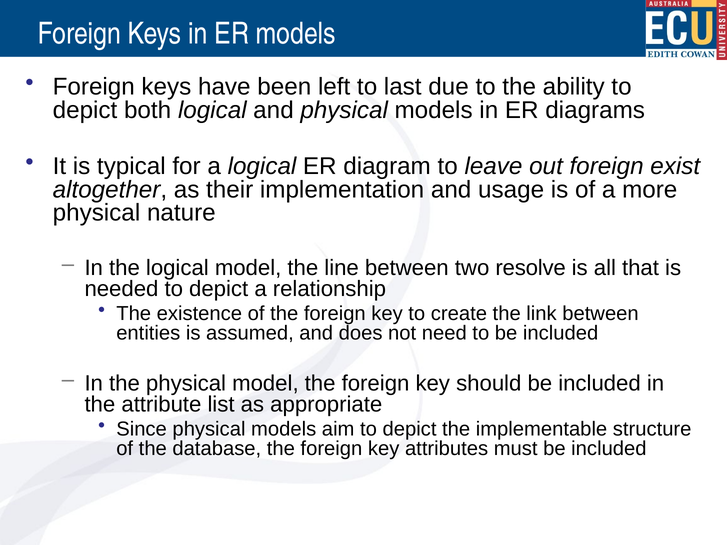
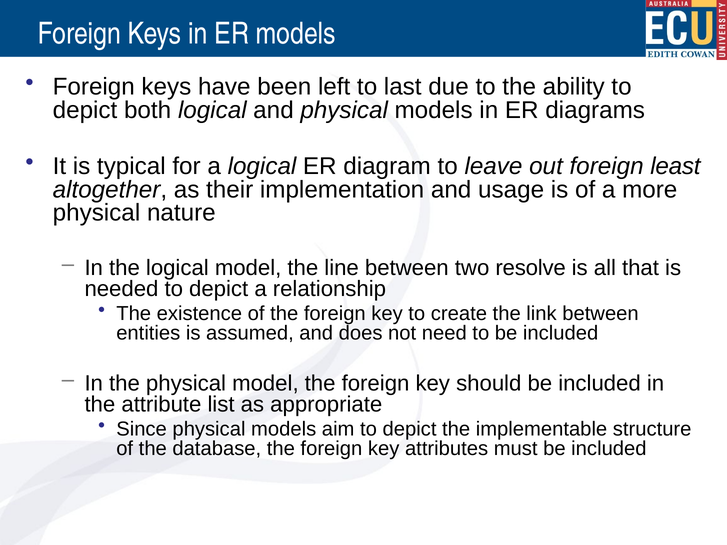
exist: exist -> least
